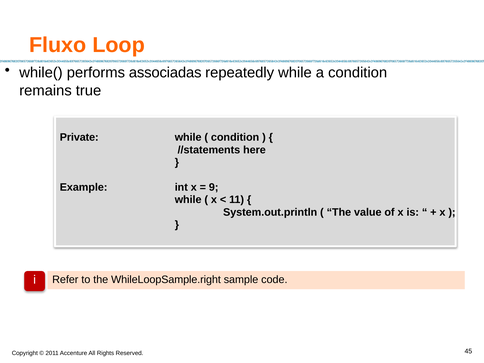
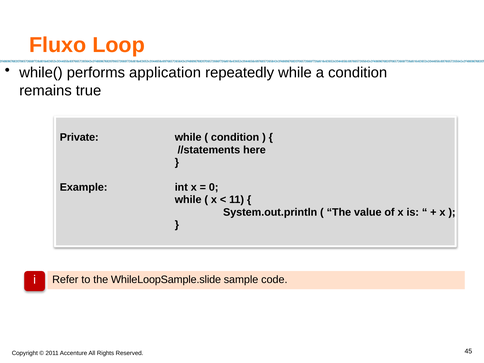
associadas: associadas -> application
9: 9 -> 0
WhileLoopSample.right: WhileLoopSample.right -> WhileLoopSample.slide
